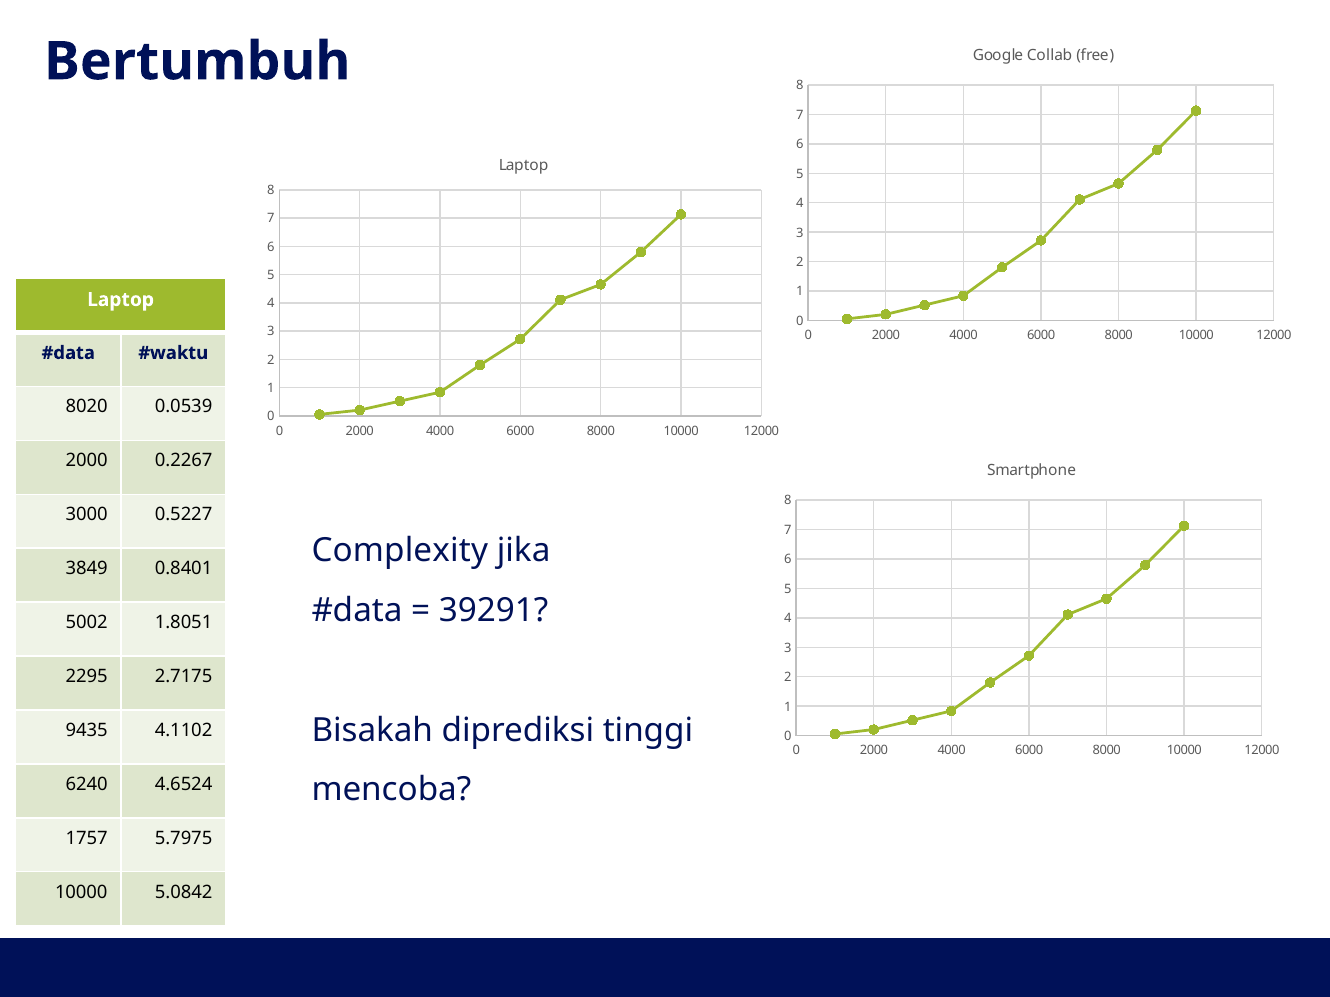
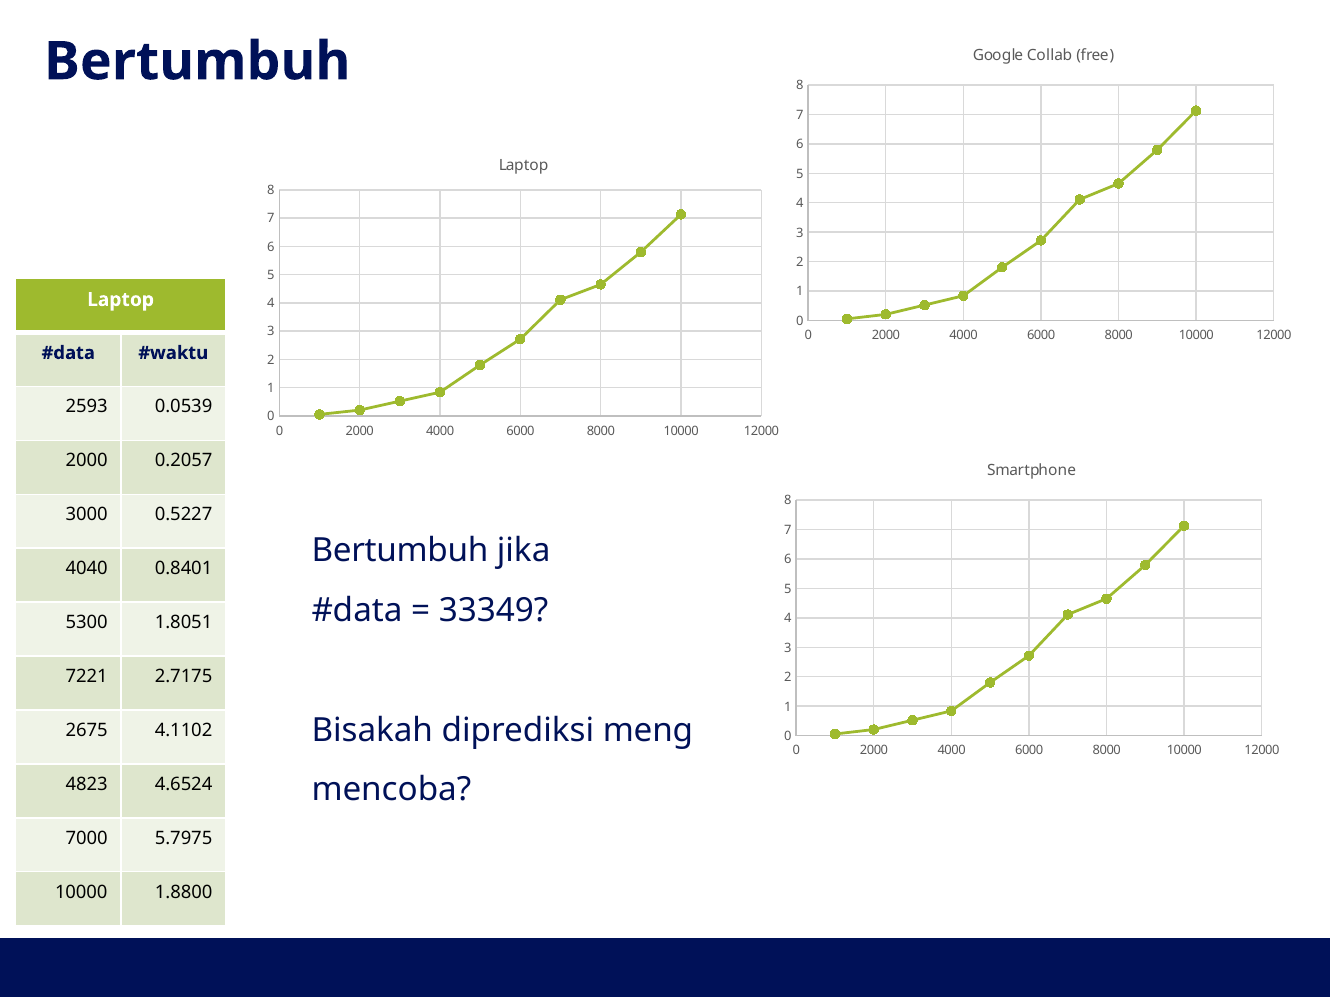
8020: 8020 -> 2593
0.2267: 0.2267 -> 0.2057
Complexity at (400, 551): Complexity -> Bertumbuh
3849: 3849 -> 4040
39291: 39291 -> 33349
5002: 5002 -> 5300
2295: 2295 -> 7221
tinggi: tinggi -> meng
9435: 9435 -> 2675
6240: 6240 -> 4823
1757: 1757 -> 7000
5.0842: 5.0842 -> 1.8800
